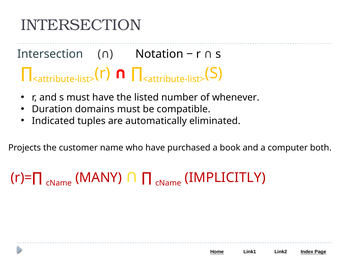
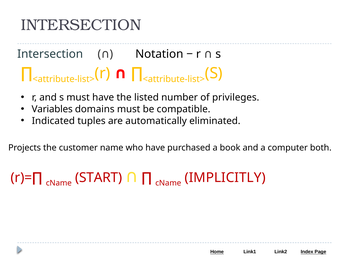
whenever: whenever -> privileges
Duration: Duration -> Variables
MANY: MANY -> START
